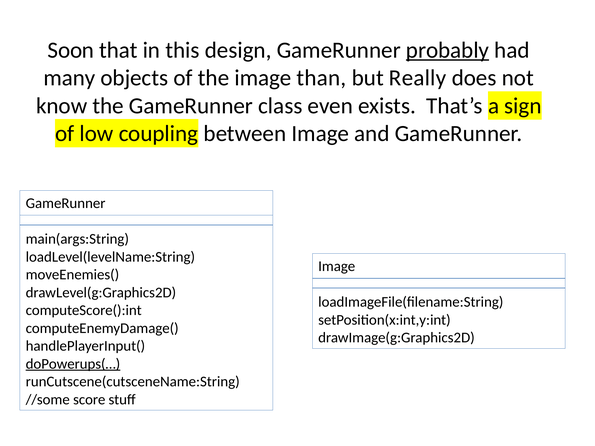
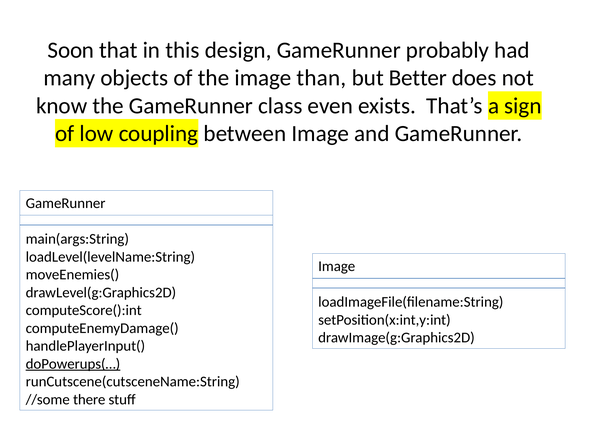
probably underline: present -> none
Really: Really -> Better
score: score -> there
